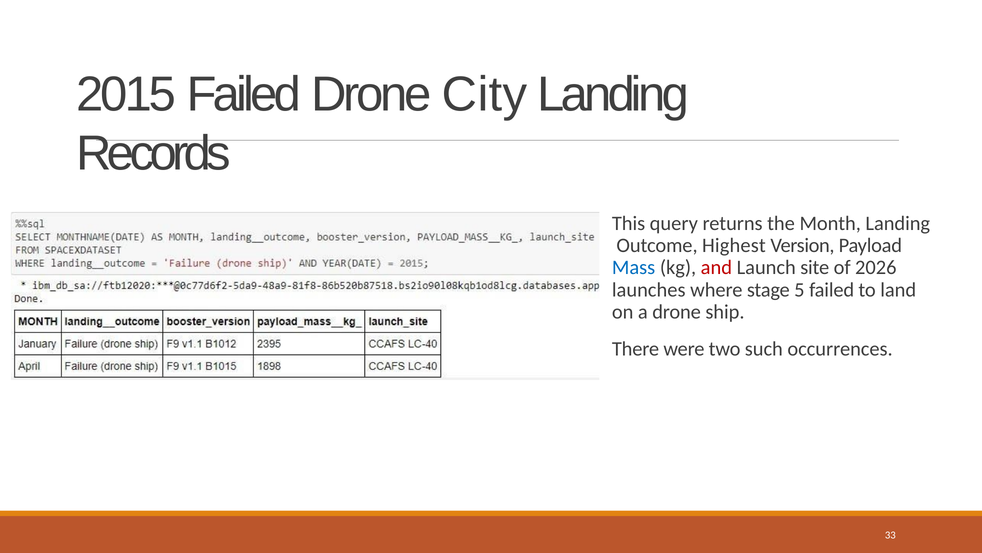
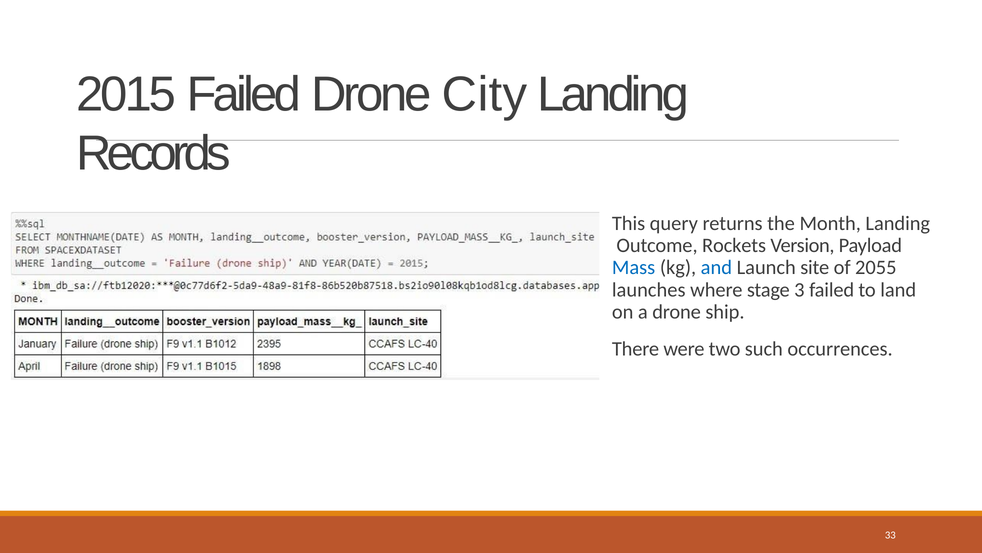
Highest: Highest -> Rockets
and colour: red -> blue
2026: 2026 -> 2055
5: 5 -> 3
